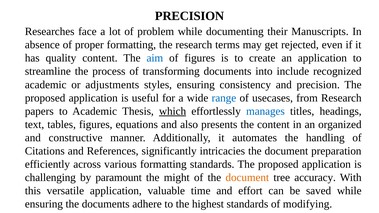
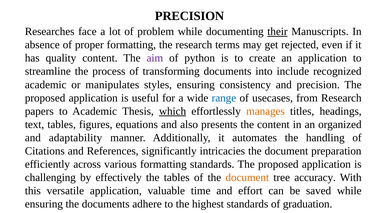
their underline: none -> present
aim colour: blue -> purple
of figures: figures -> python
adjustments: adjustments -> manipulates
manages colour: blue -> orange
constructive: constructive -> adaptability
paramount: paramount -> effectively
the might: might -> tables
modifying: modifying -> graduation
